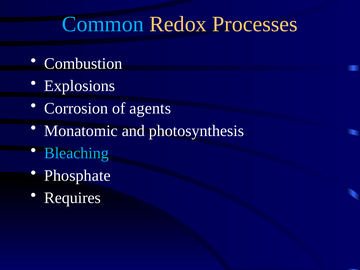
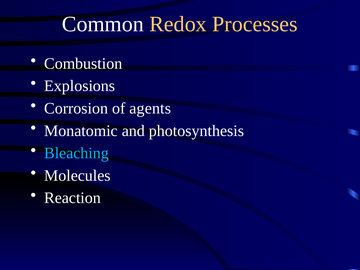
Common colour: light blue -> white
Phosphate: Phosphate -> Molecules
Requires: Requires -> Reaction
